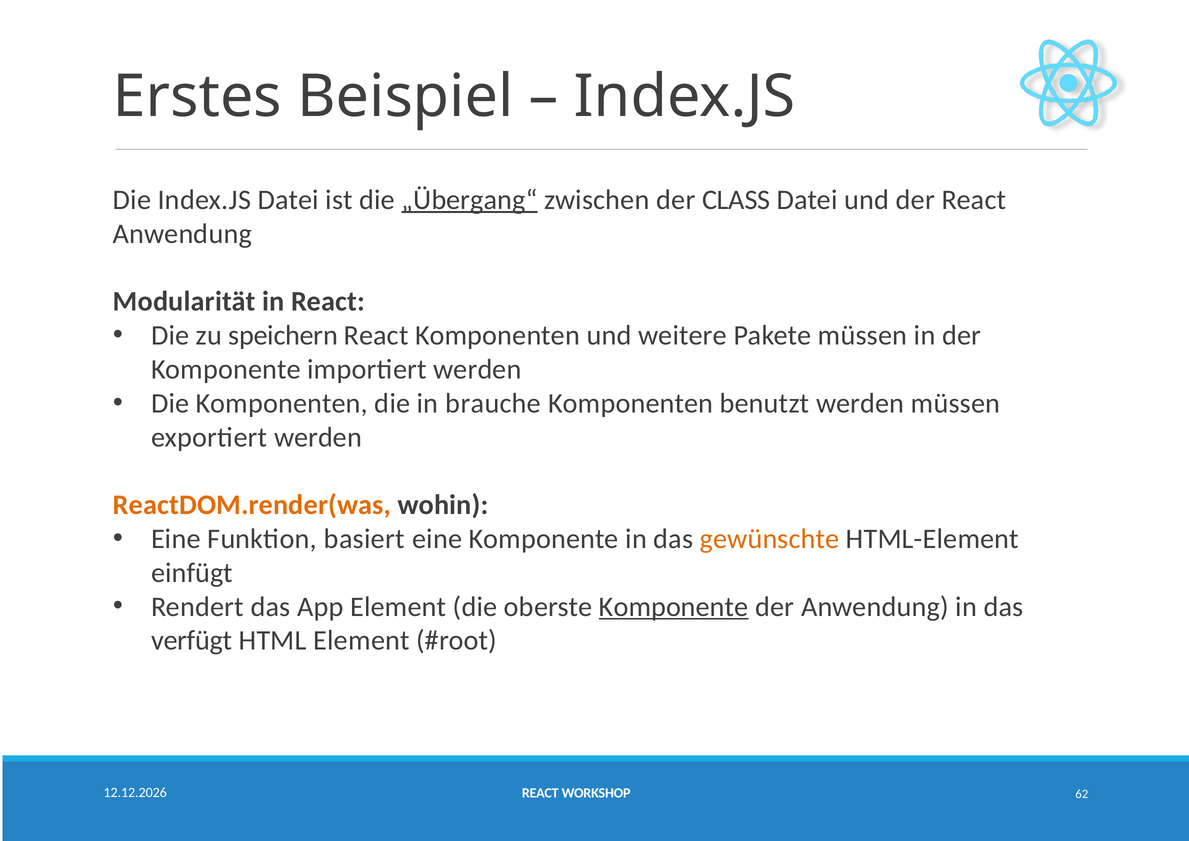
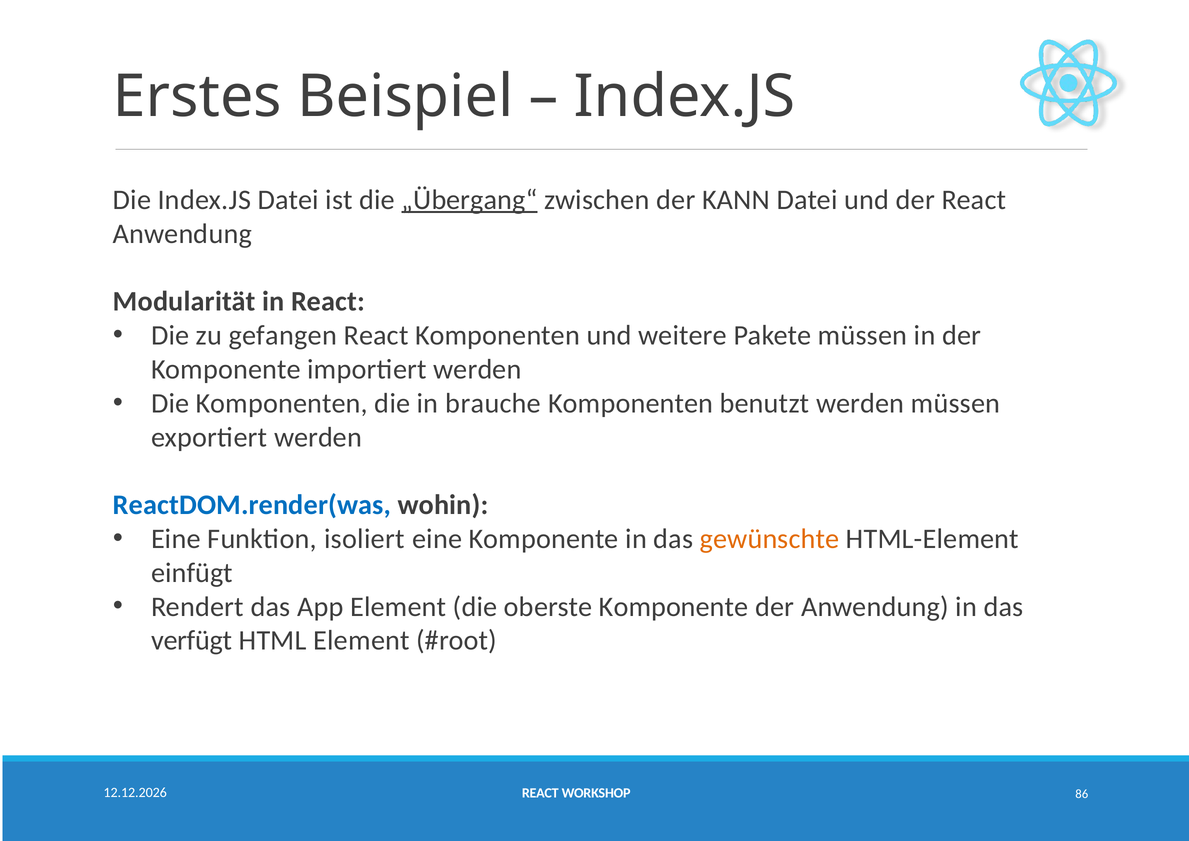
CLASS: CLASS -> KANN
speichern: speichern -> gefangen
ReactDOM.render(was colour: orange -> blue
basiert: basiert -> isoliert
Komponente at (674, 607) underline: present -> none
62: 62 -> 86
